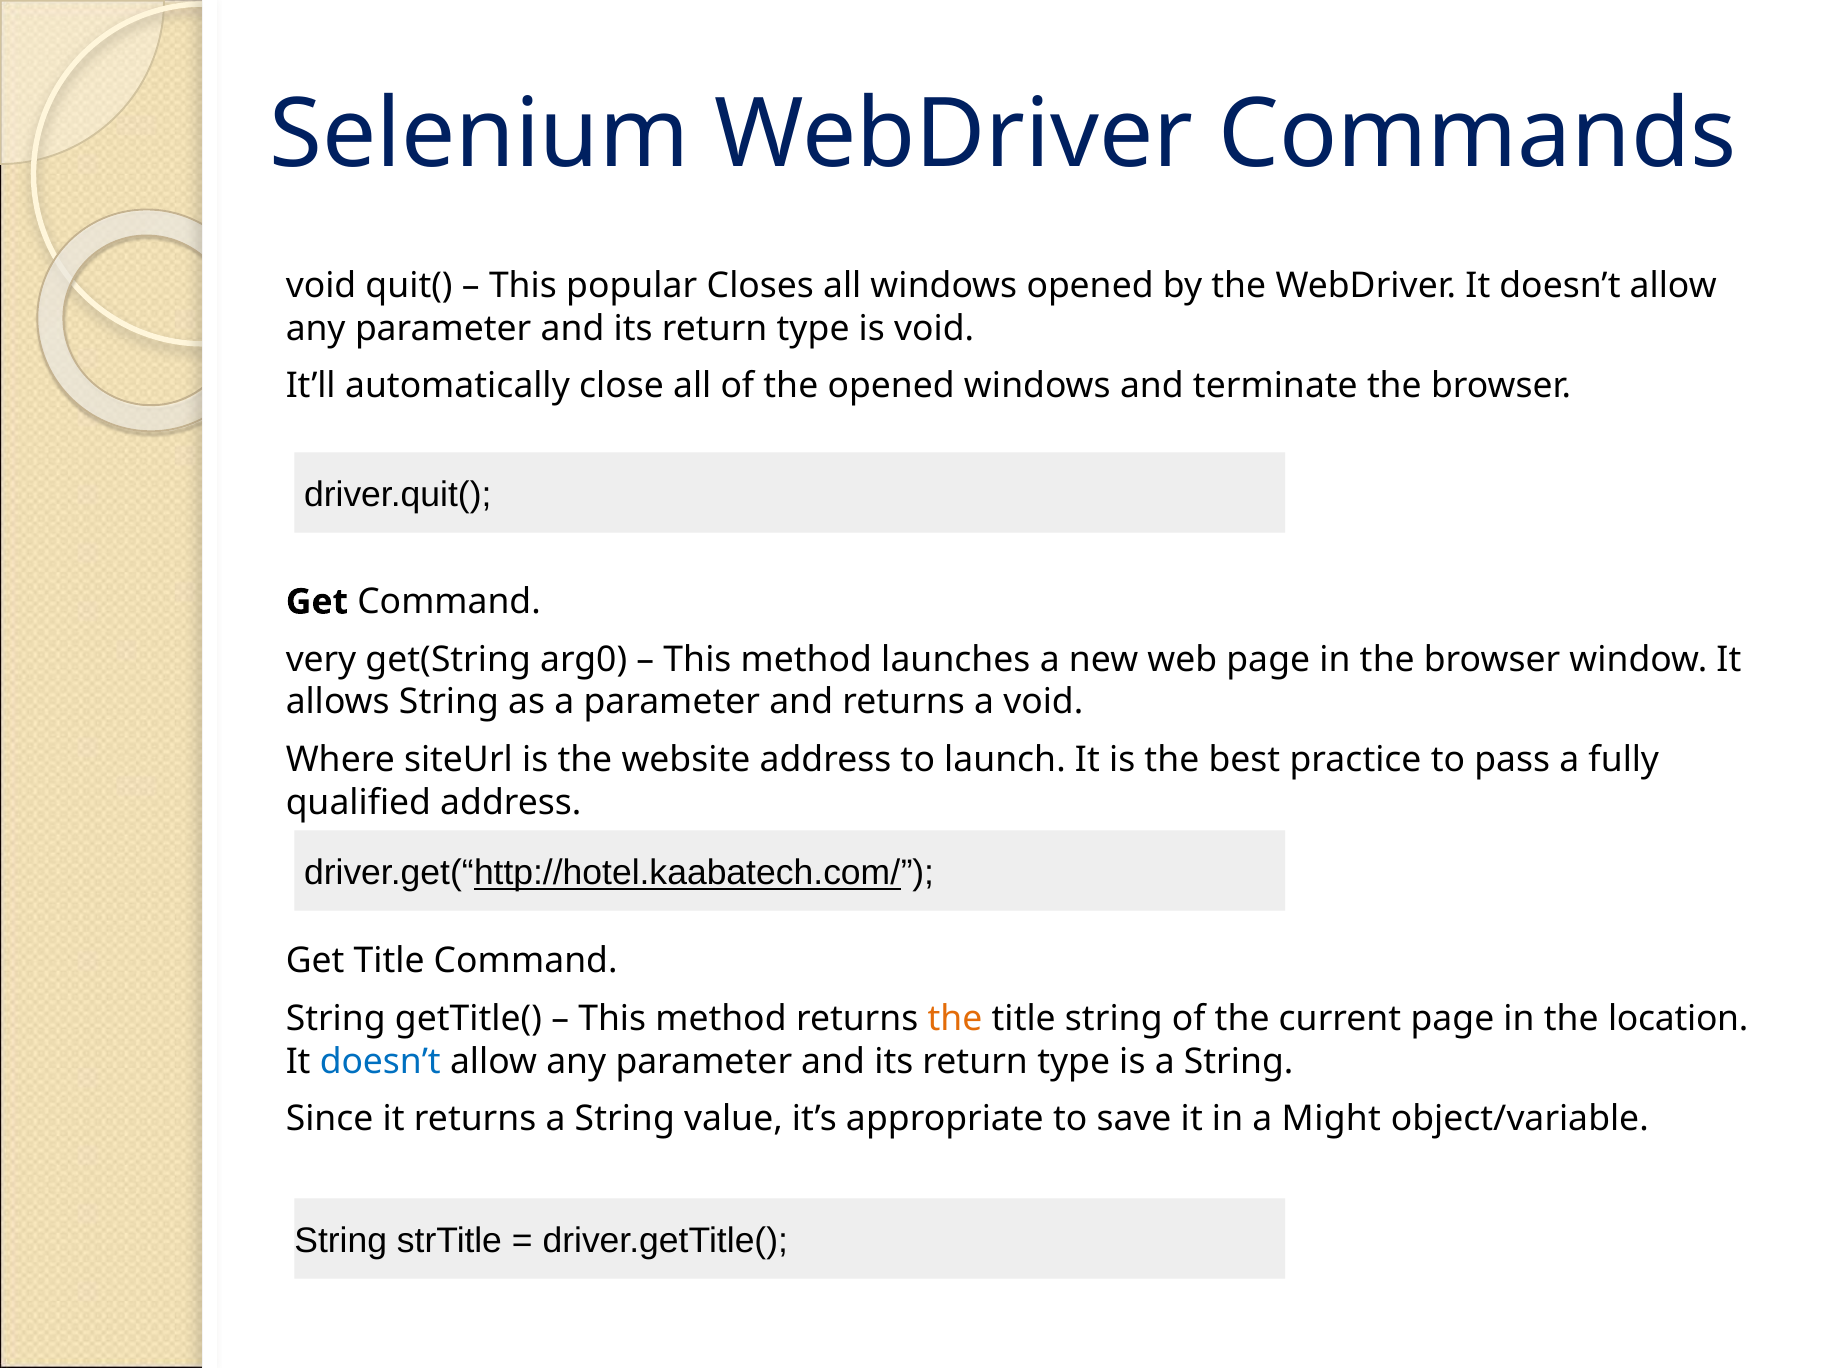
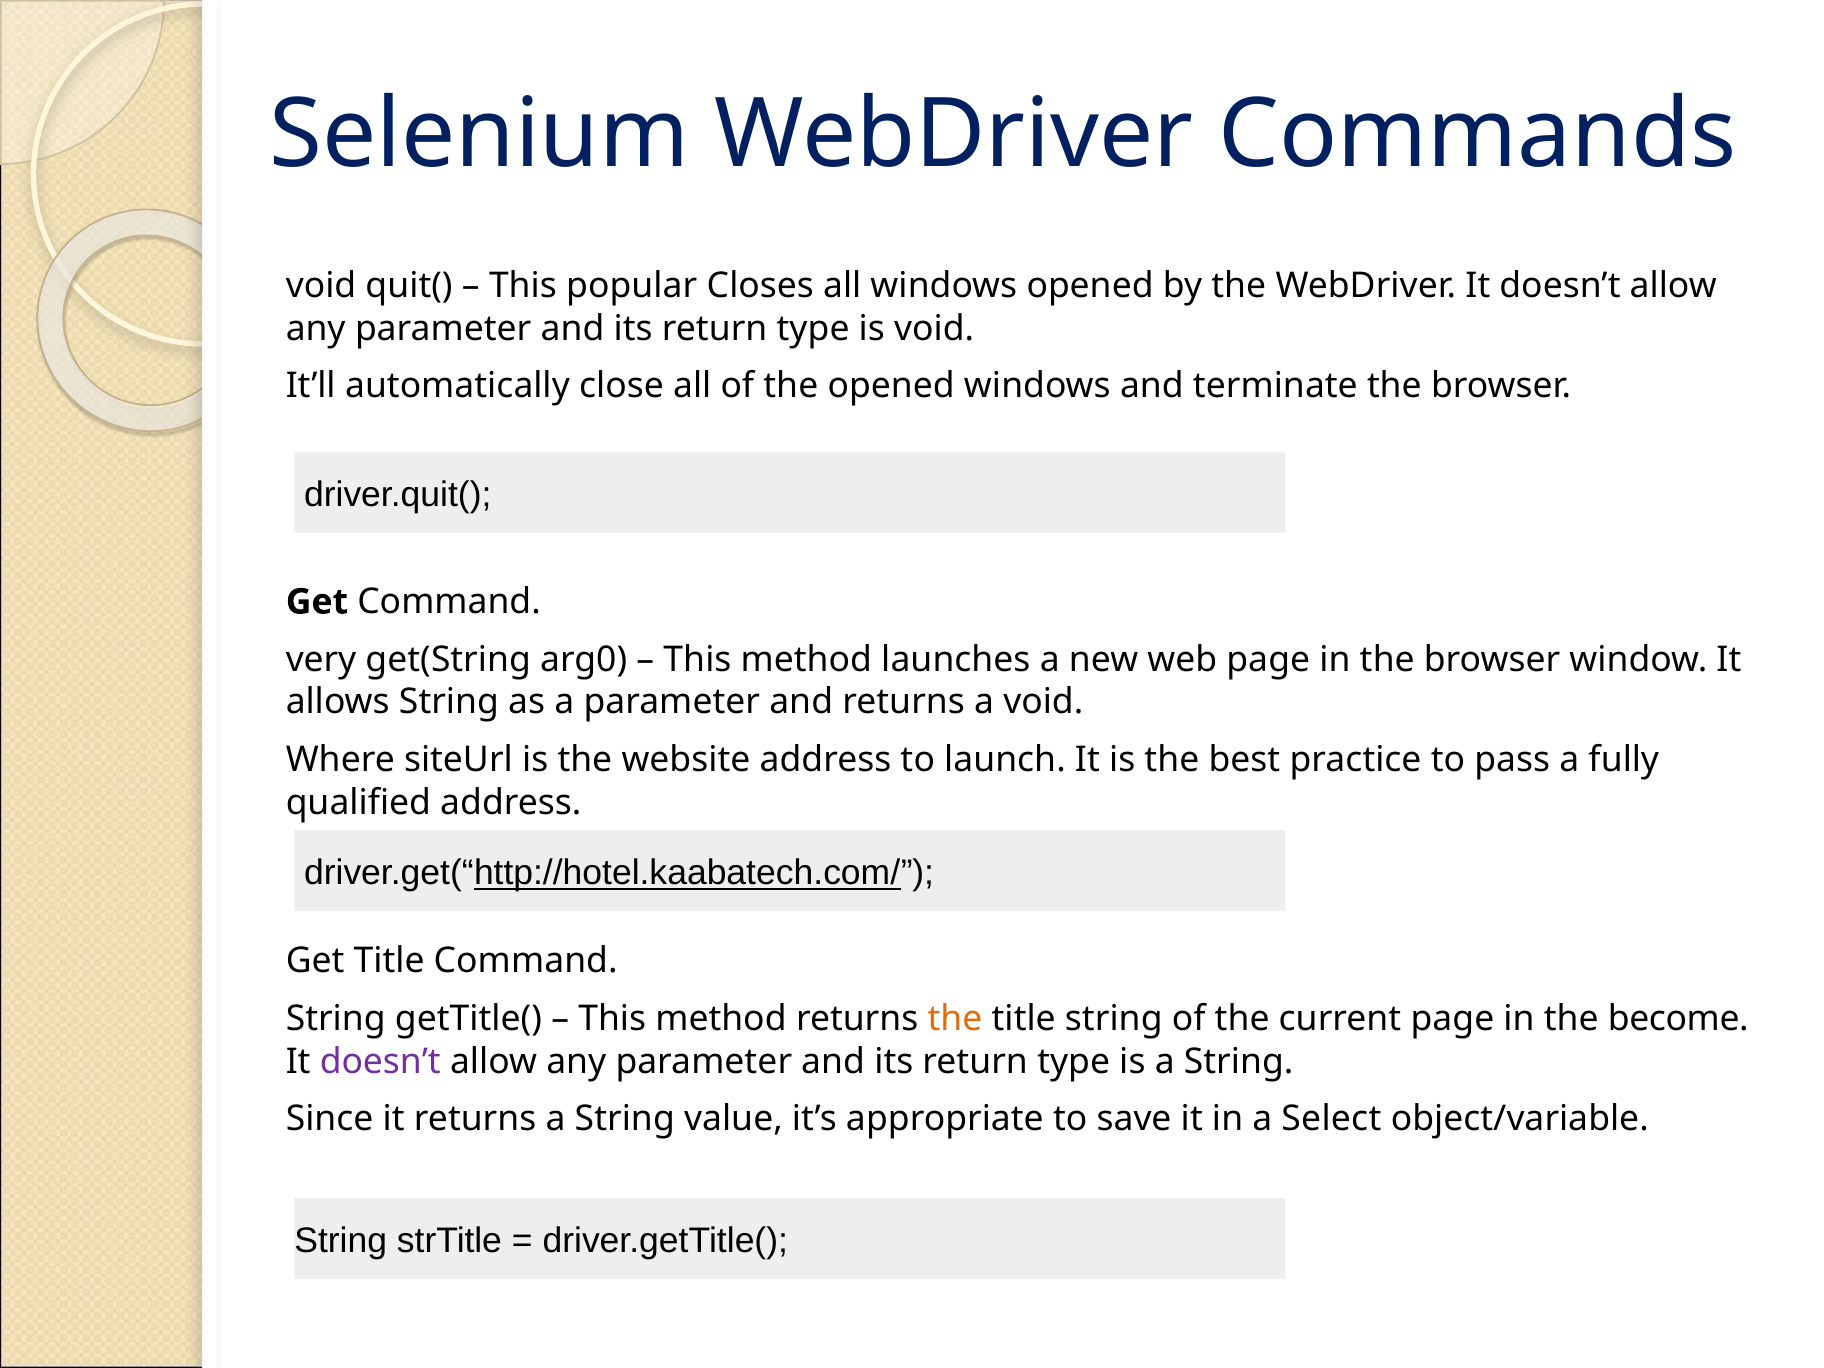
location: location -> become
doesn’t at (380, 1061) colour: blue -> purple
Might: Might -> Select
